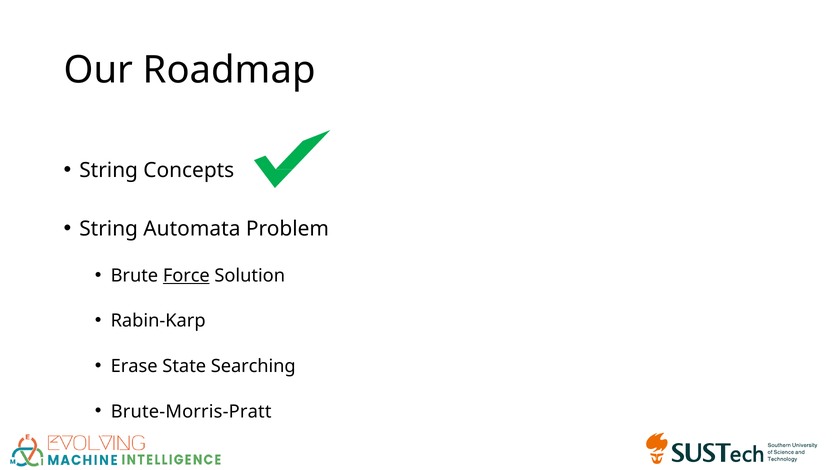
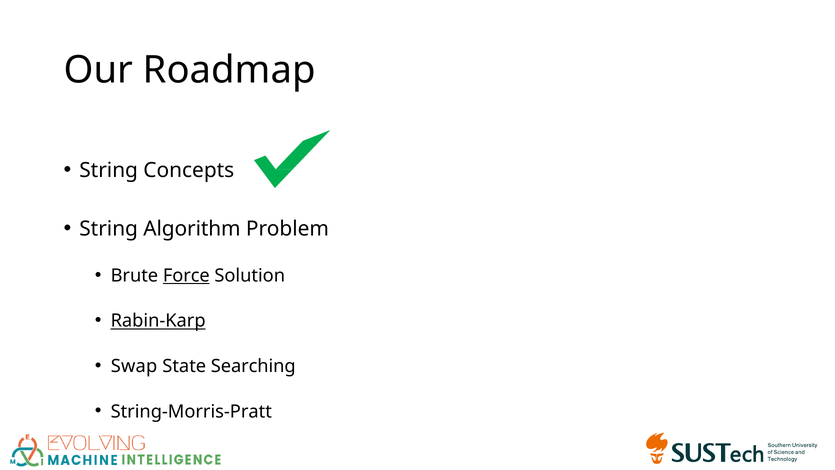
Automata: Automata -> Algorithm
Rabin-Karp underline: none -> present
Erase: Erase -> Swap
Brute-Morris-Pratt: Brute-Morris-Pratt -> String-Morris-Pratt
